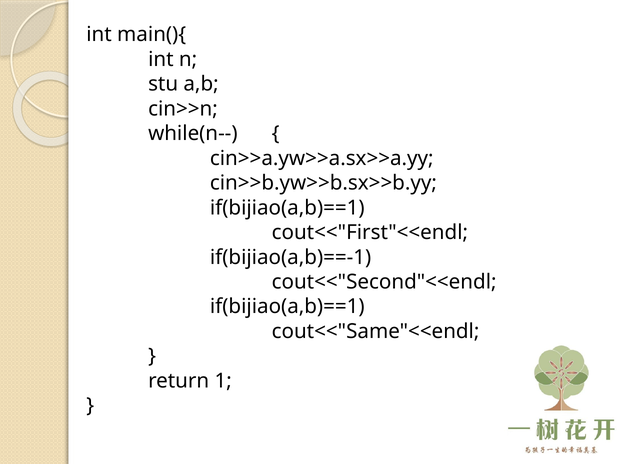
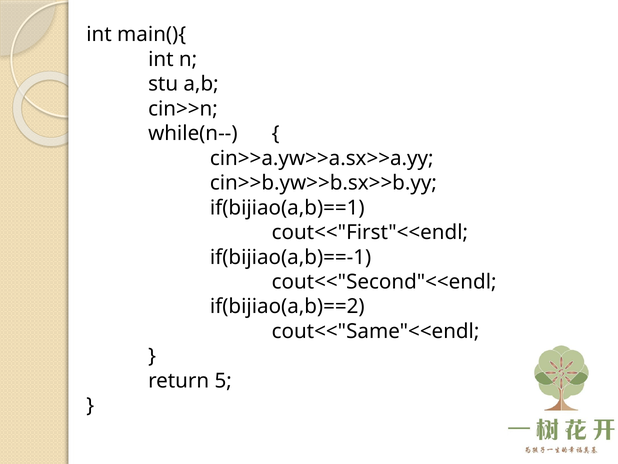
if(bijiao(a,b)==1 at (287, 306): if(bijiao(a,b)==1 -> if(bijiao(a,b)==2
1: 1 -> 5
